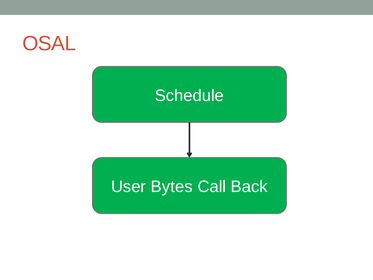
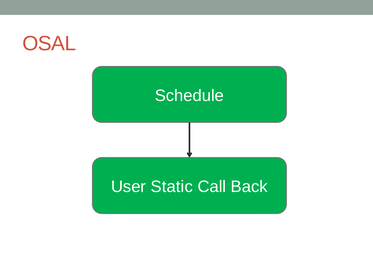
Bytes: Bytes -> Static
